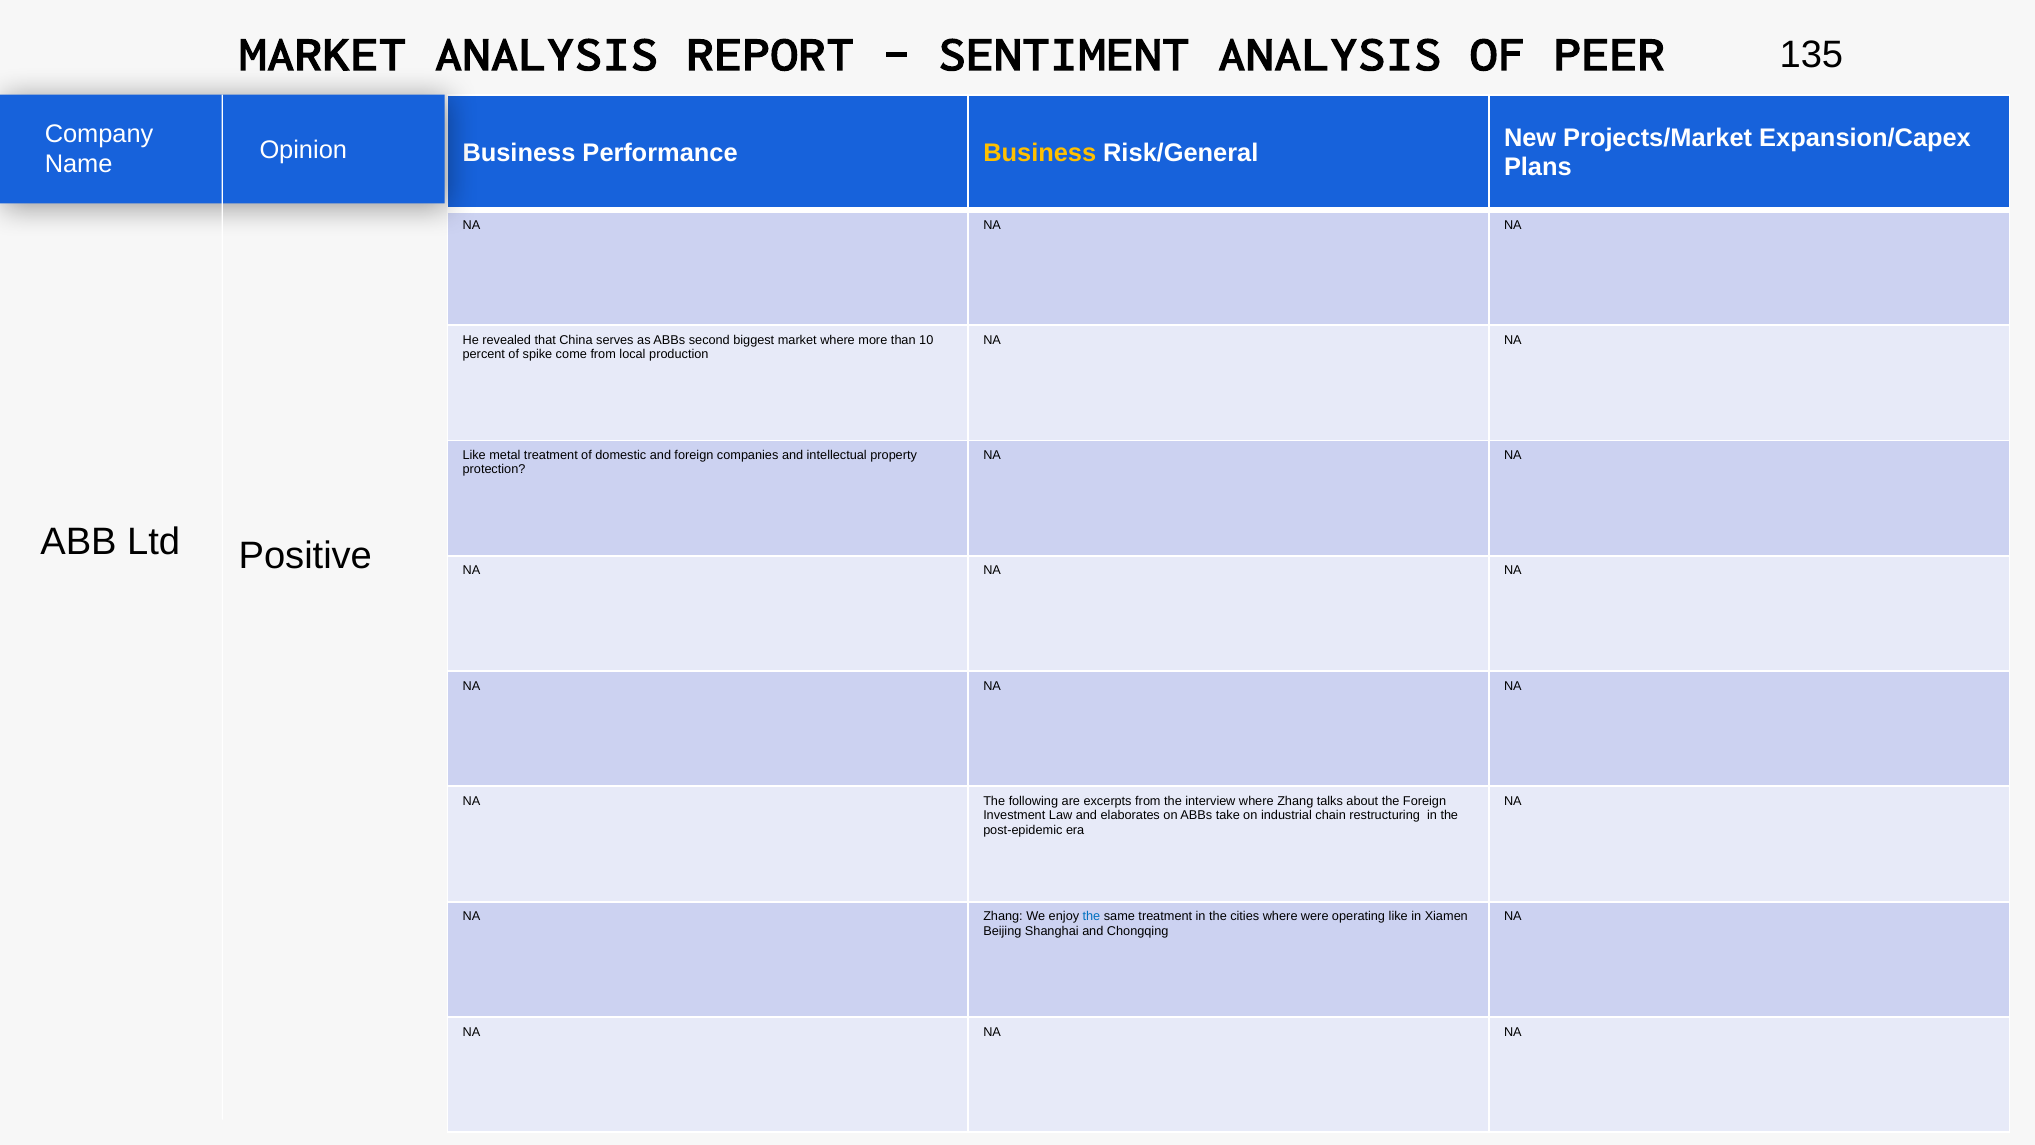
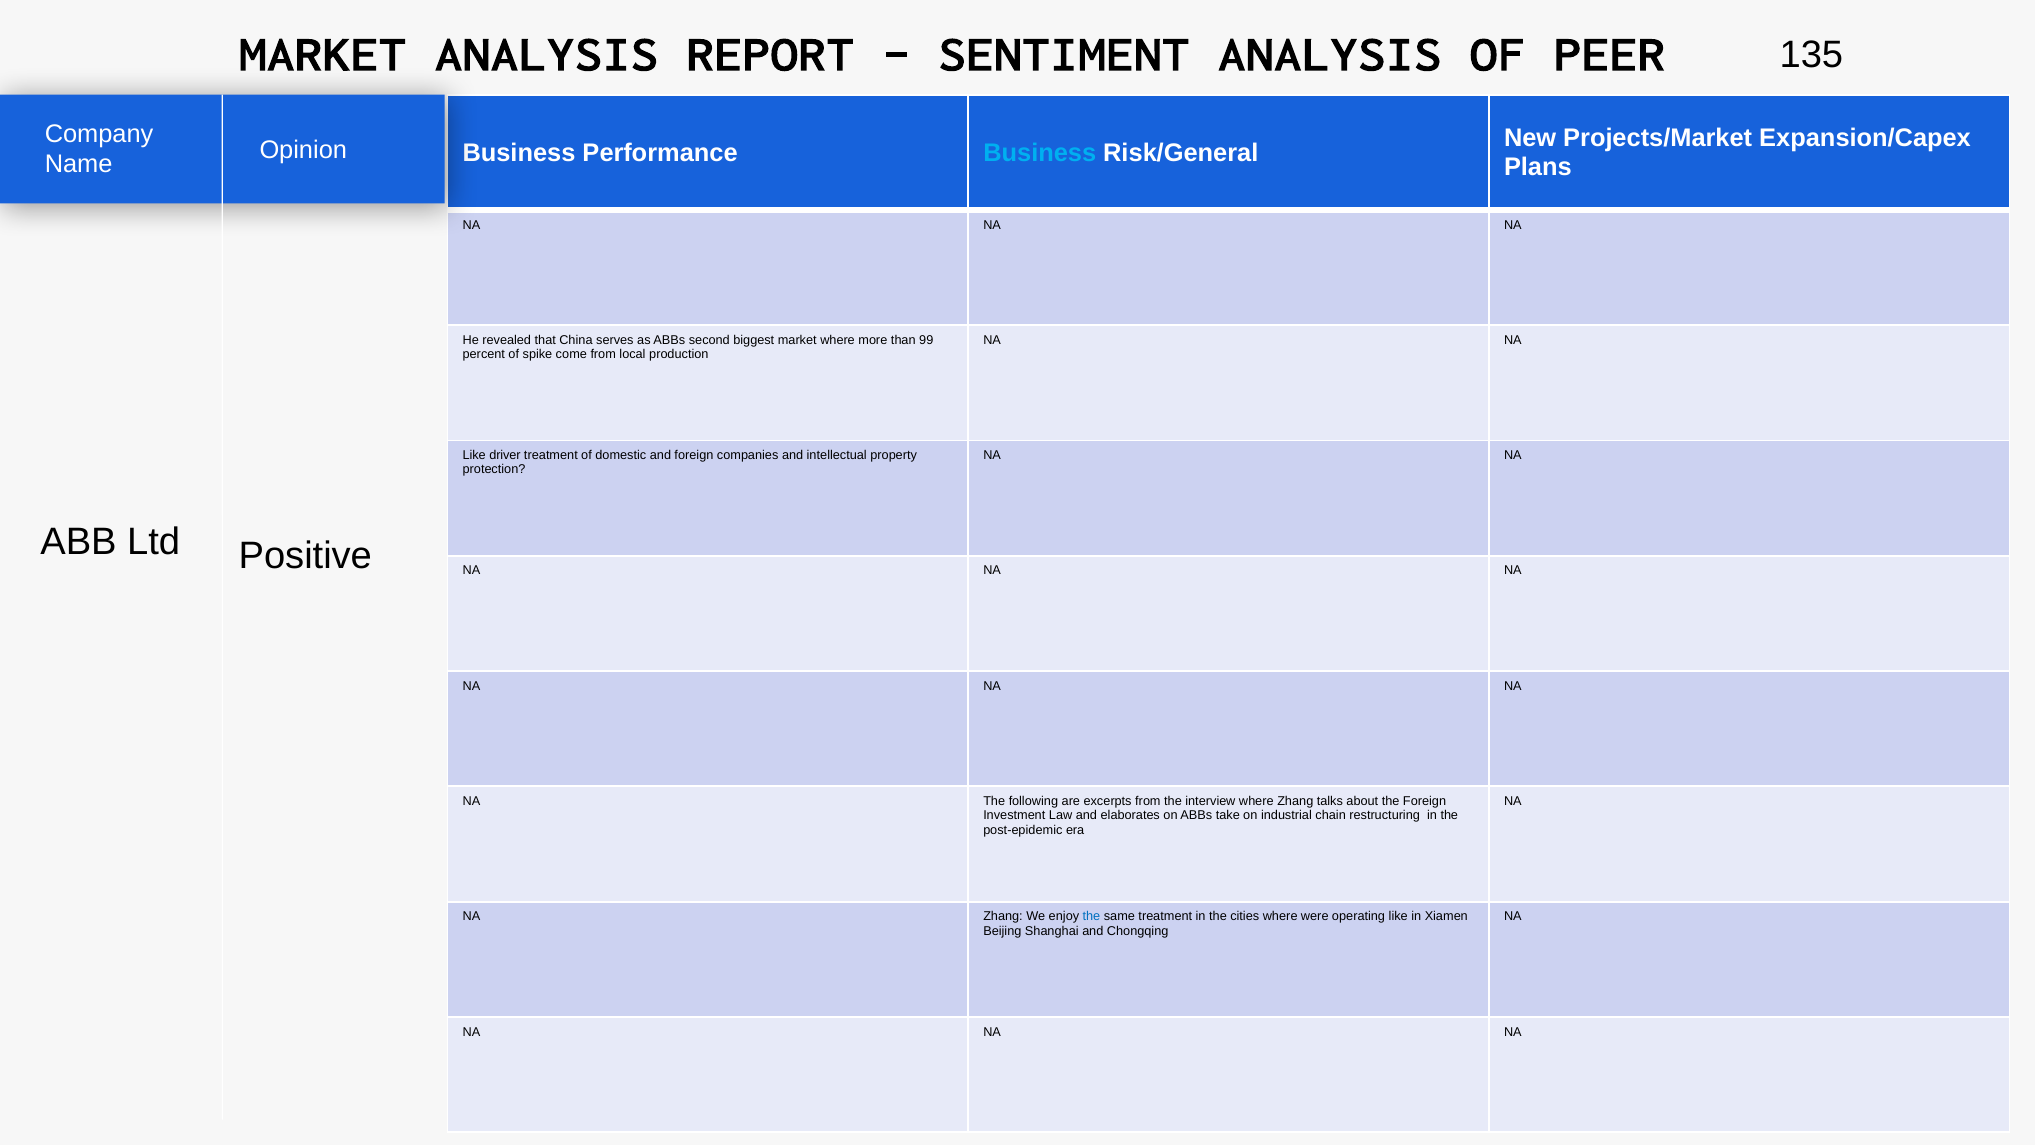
Business at (1040, 153) colour: yellow -> light blue
10: 10 -> 99
metal: metal -> driver
